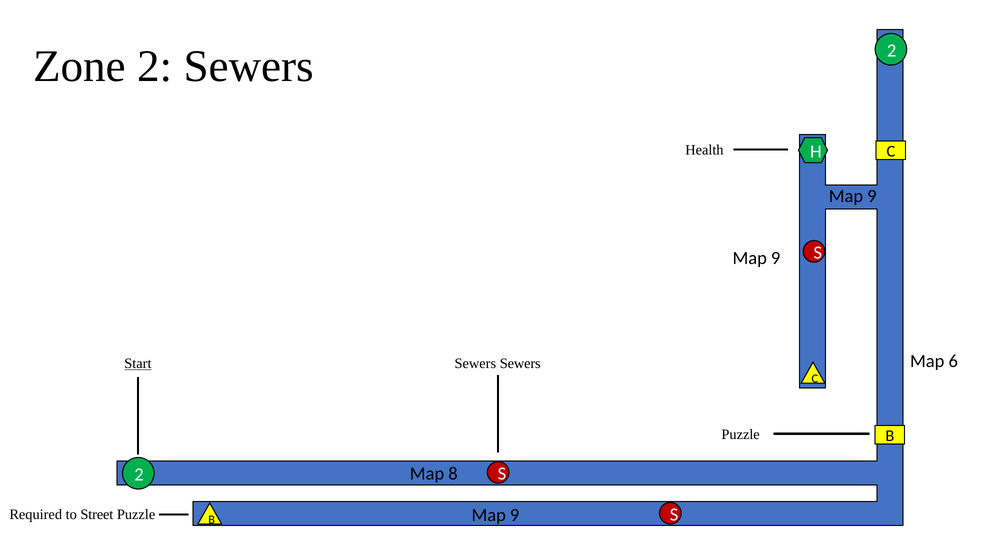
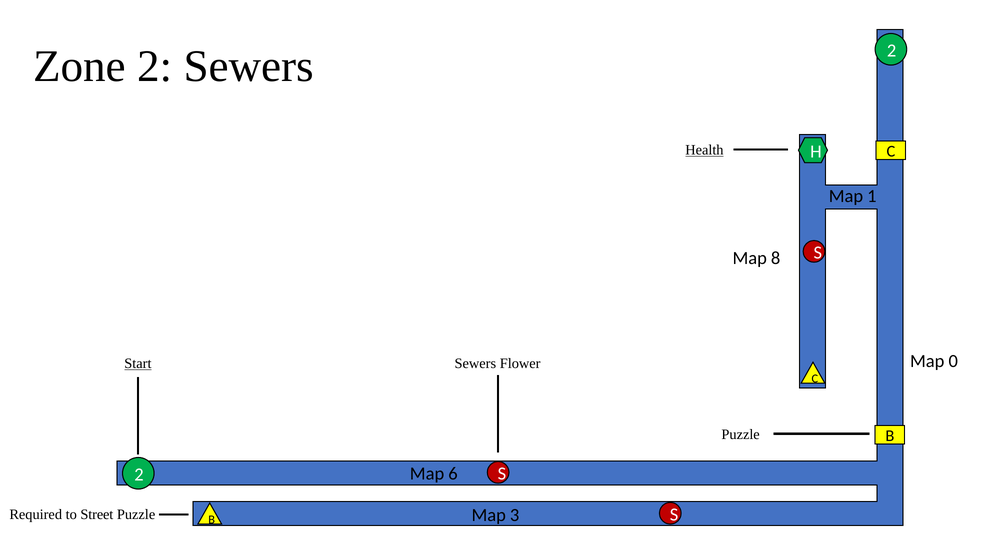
Health underline: none -> present
9 at (872, 196): 9 -> 1
9 at (776, 258): 9 -> 8
6: 6 -> 0
Sewers Sewers: Sewers -> Flower
8: 8 -> 6
9 at (515, 515): 9 -> 3
